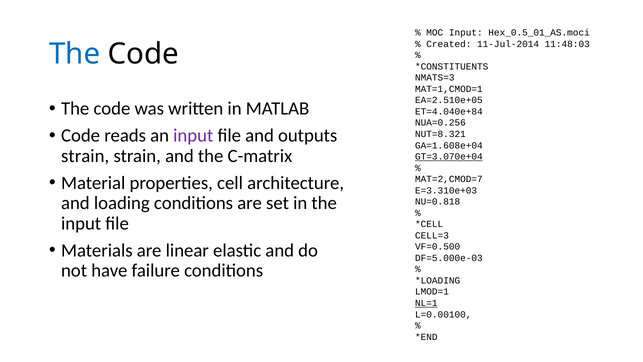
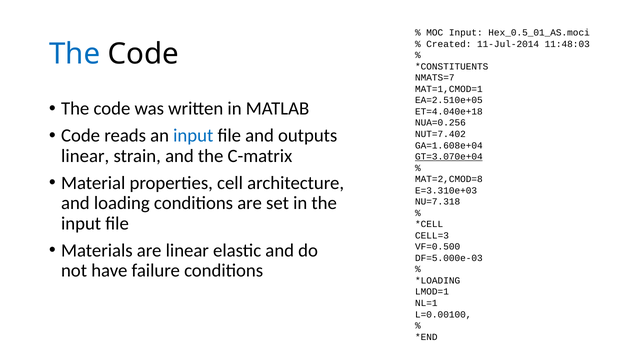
NMATS=3: NMATS=3 -> NMATS=7
ET=4.040e+84: ET=4.040e+84 -> ET=4.040e+18
input at (193, 136) colour: purple -> blue
NUT=8.321: NUT=8.321 -> NUT=7.402
strain at (85, 156): strain -> linear
MAT=2,CMOD=7: MAT=2,CMOD=7 -> MAT=2,CMOD=8
NU=0.818: NU=0.818 -> NU=7.318
NL=1 underline: present -> none
